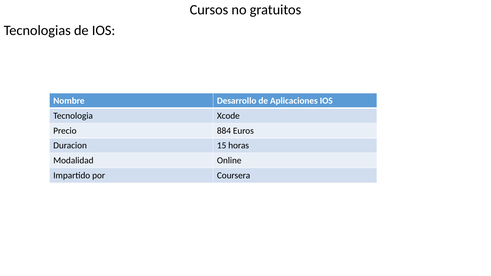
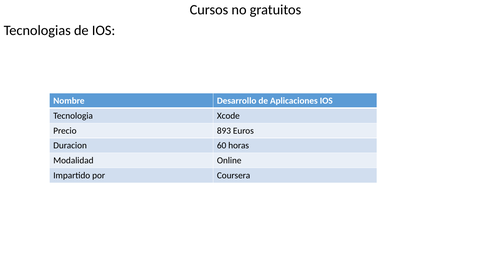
884: 884 -> 893
15: 15 -> 60
